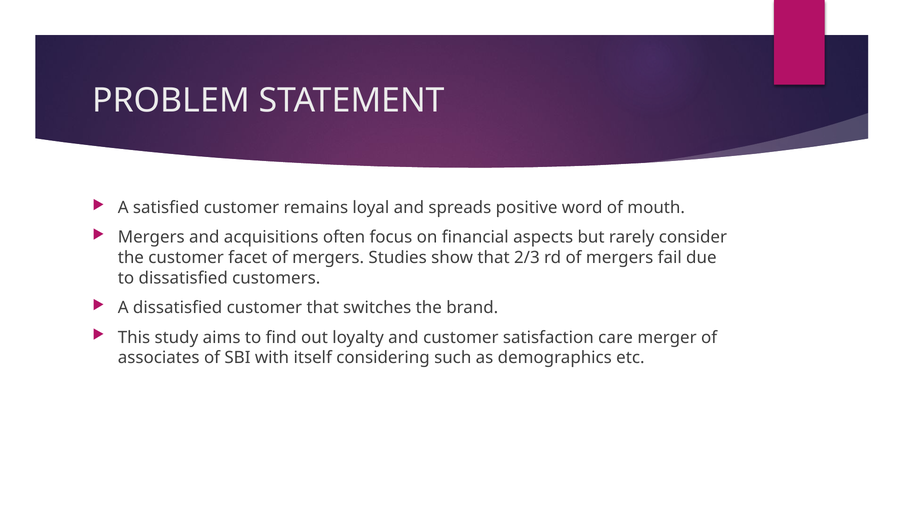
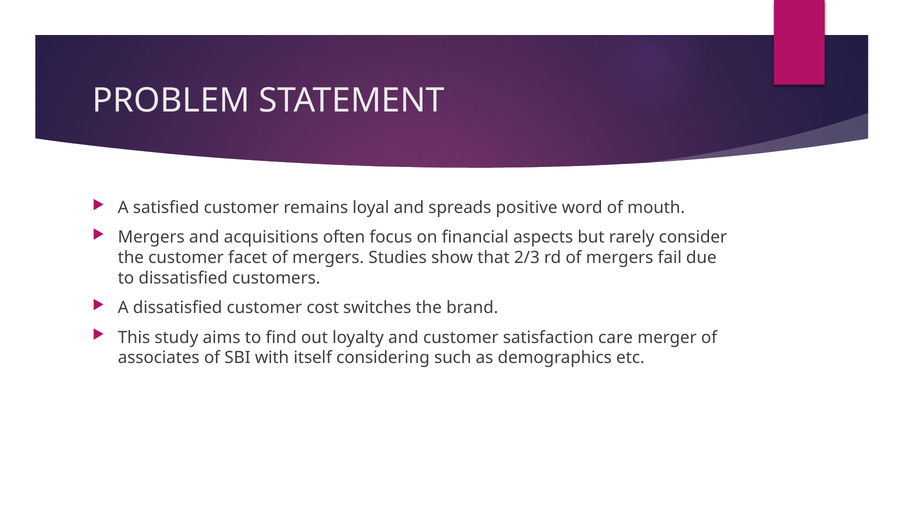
customer that: that -> cost
